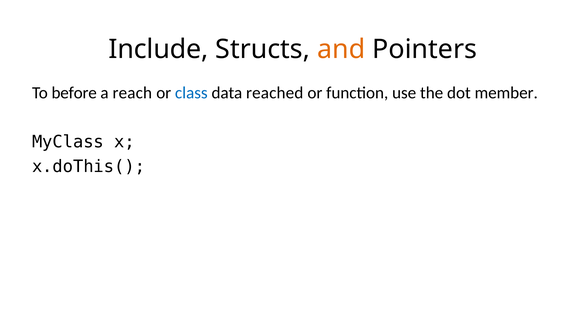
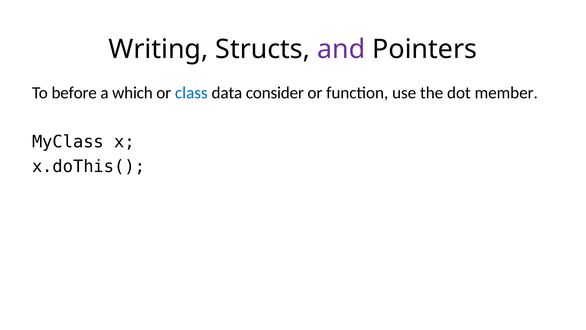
Include: Include -> Writing
and colour: orange -> purple
reach: reach -> which
reached: reached -> consider
